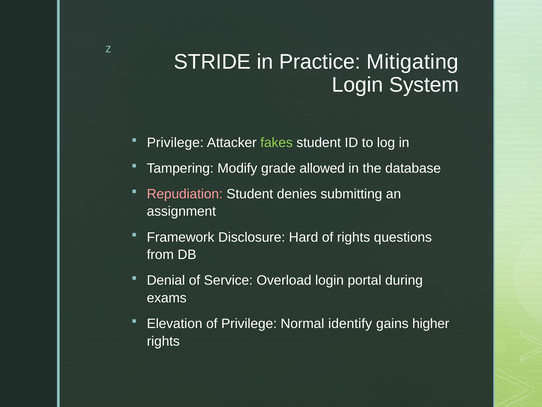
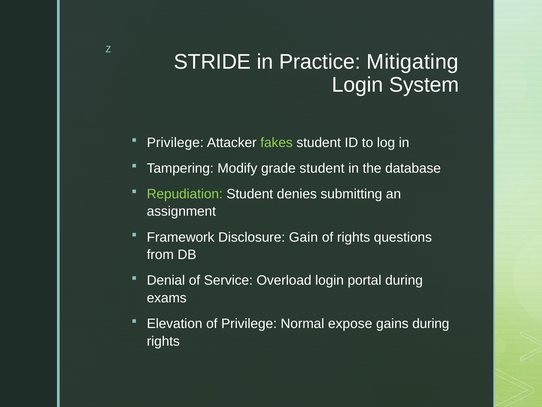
grade allowed: allowed -> student
Repudiation colour: pink -> light green
Hard: Hard -> Gain
identify: identify -> expose
gains higher: higher -> during
